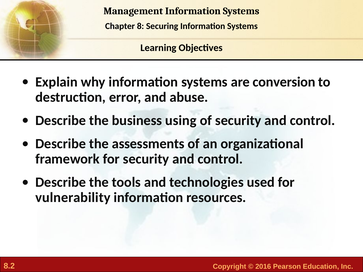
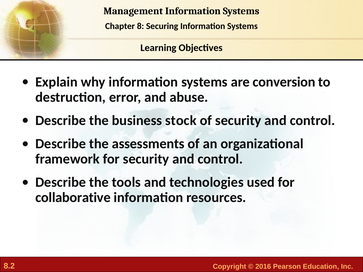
using: using -> stock
vulnerability: vulnerability -> collaborative
